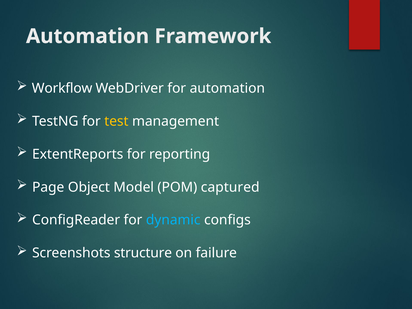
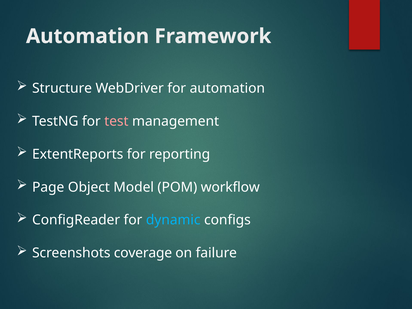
Workflow: Workflow -> Structure
test colour: yellow -> pink
captured: captured -> workflow
structure: structure -> coverage
